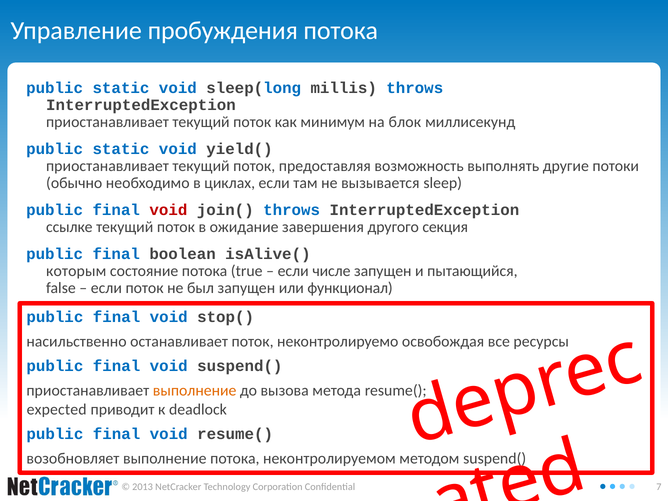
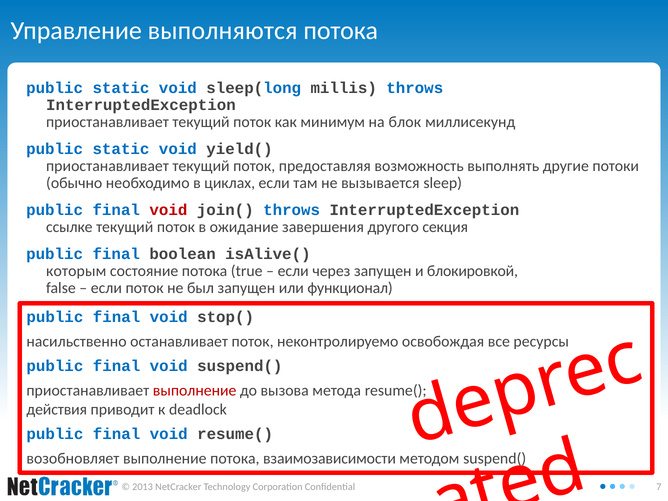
пробуждения: пробуждения -> выполняются
числе: числе -> через
пытающийся: пытающийся -> блокировкой
выполнение at (195, 390) colour: orange -> red
expected: expected -> действия
неконтролируемом: неконтролируемом -> взаимозависимости
